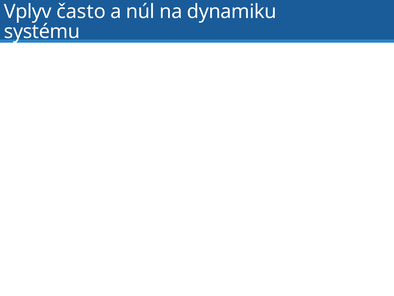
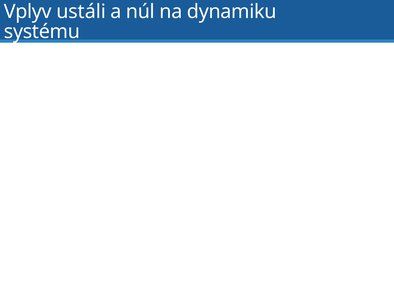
často: často -> ustáli
